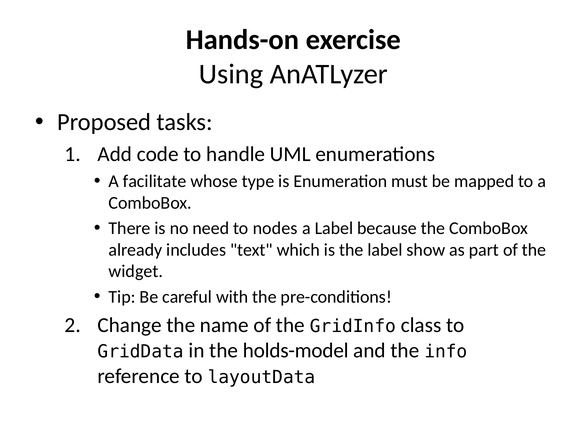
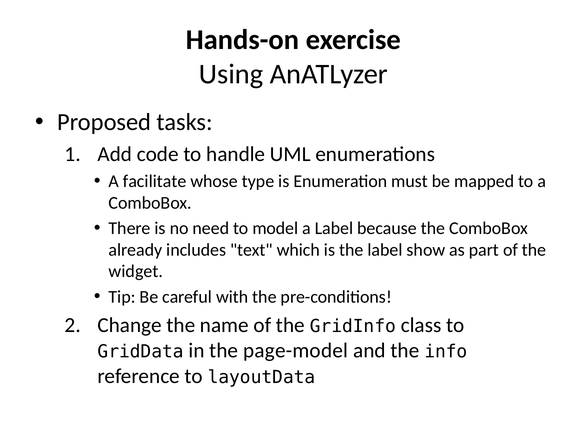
nodes: nodes -> model
holds-model: holds-model -> page-model
